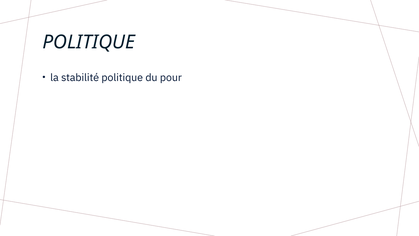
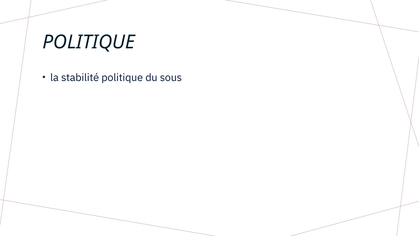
pour: pour -> sous
